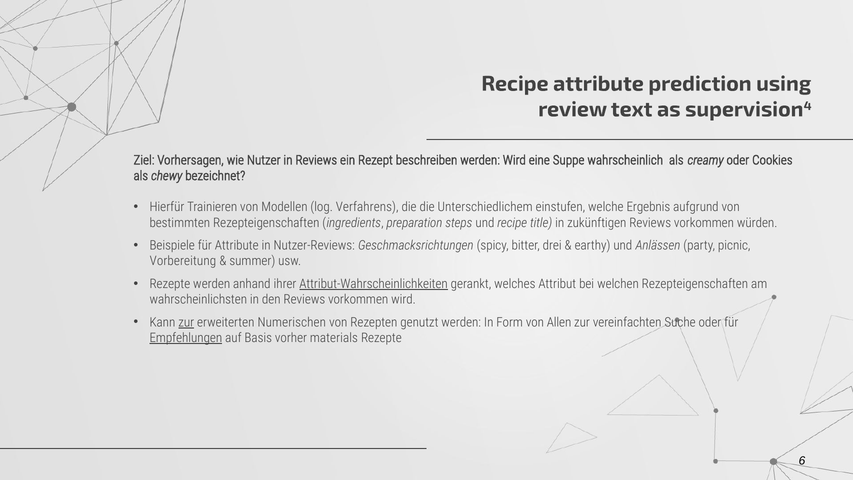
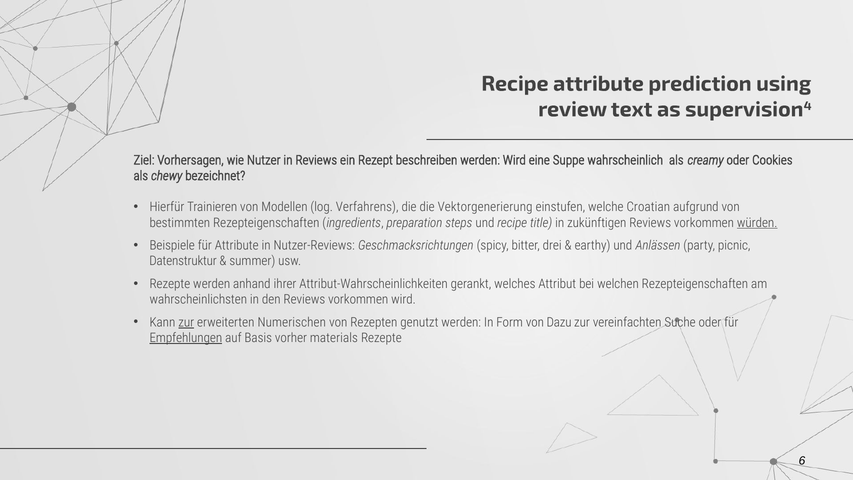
Unterschiedlichem: Unterschiedlichem -> Vektorgenerierung
Ergebnis: Ergebnis -> Croatian
würden underline: none -> present
Vorbereitung: Vorbereitung -> Datenstruktur
Attribut-Wahrscheinlichkeiten underline: present -> none
Allen: Allen -> Dazu
